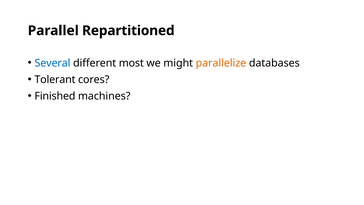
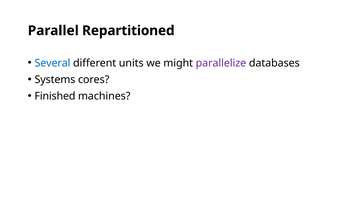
most: most -> units
parallelize colour: orange -> purple
Tolerant: Tolerant -> Systems
